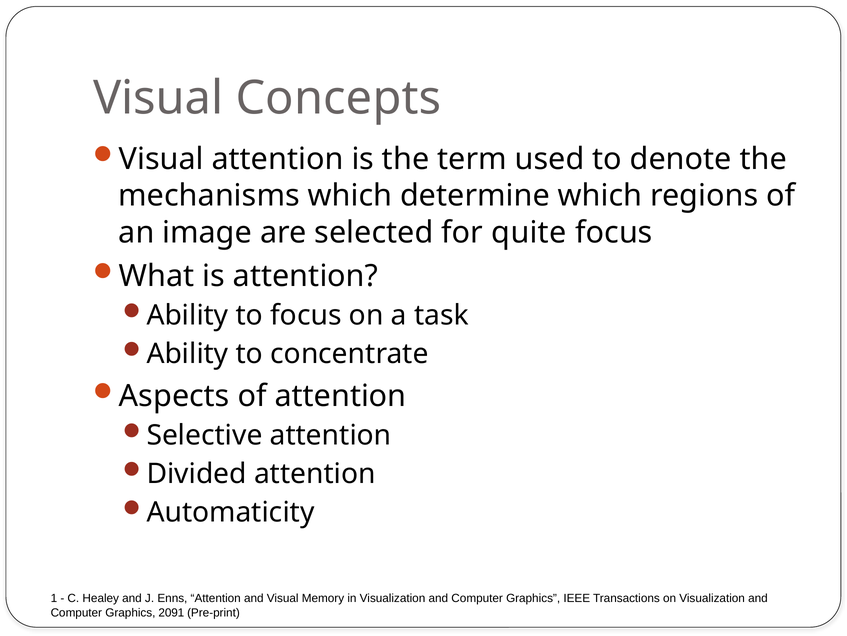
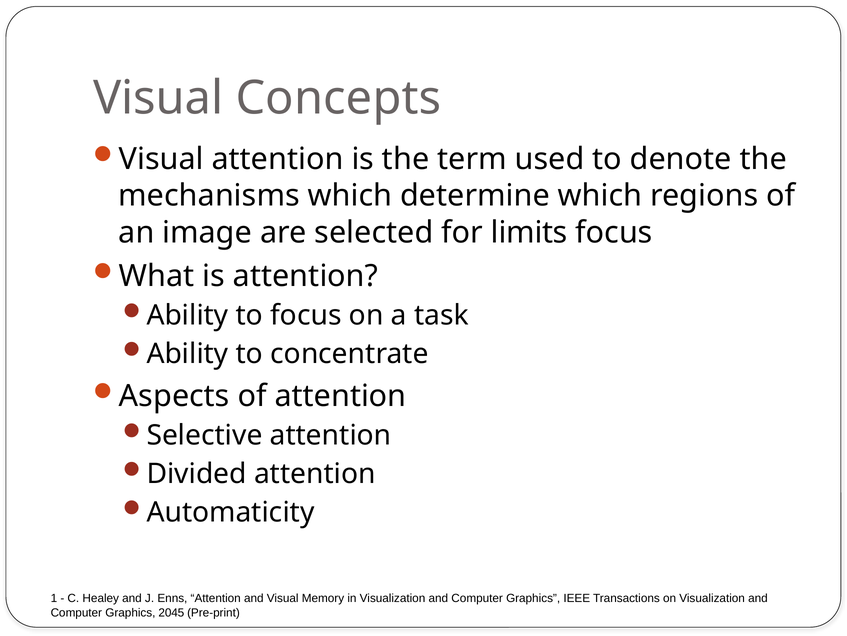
quite: quite -> limits
2091: 2091 -> 2045
